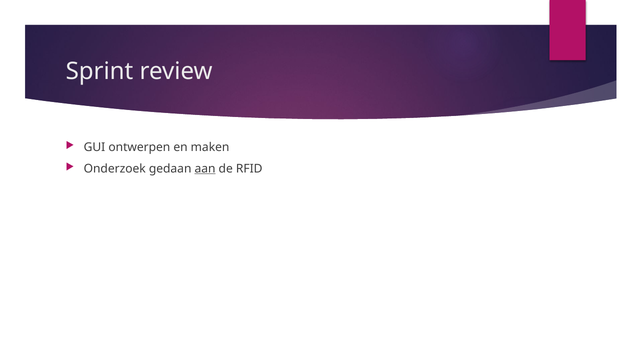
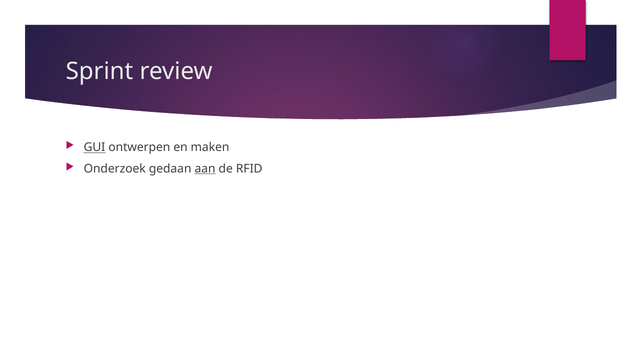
GUI underline: none -> present
